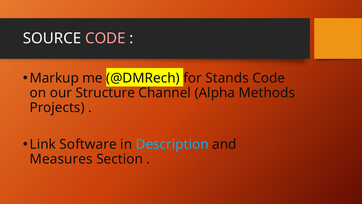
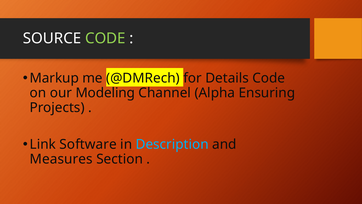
CODE at (105, 38) colour: pink -> light green
Stands: Stands -> Details
Structure: Structure -> Modeling
Methods: Methods -> Ensuring
